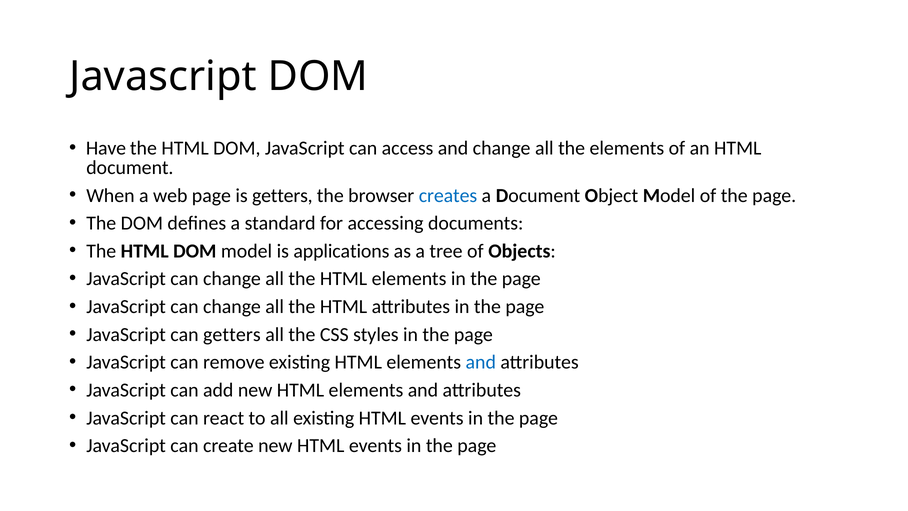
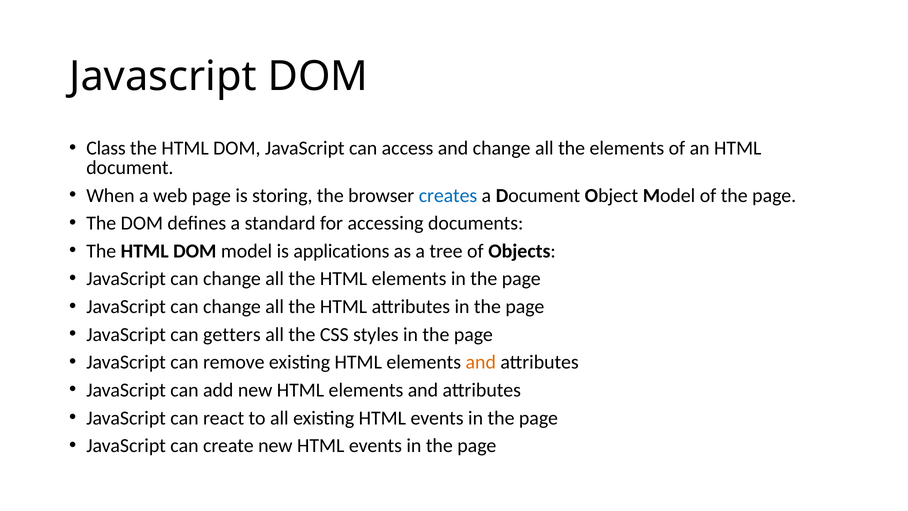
Have: Have -> Class
is getters: getters -> storing
and at (481, 362) colour: blue -> orange
